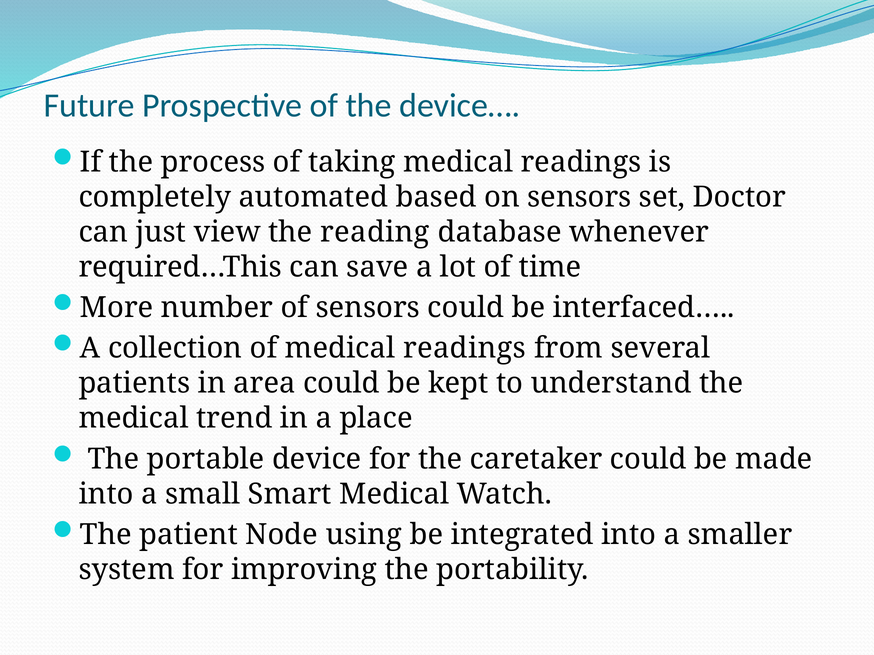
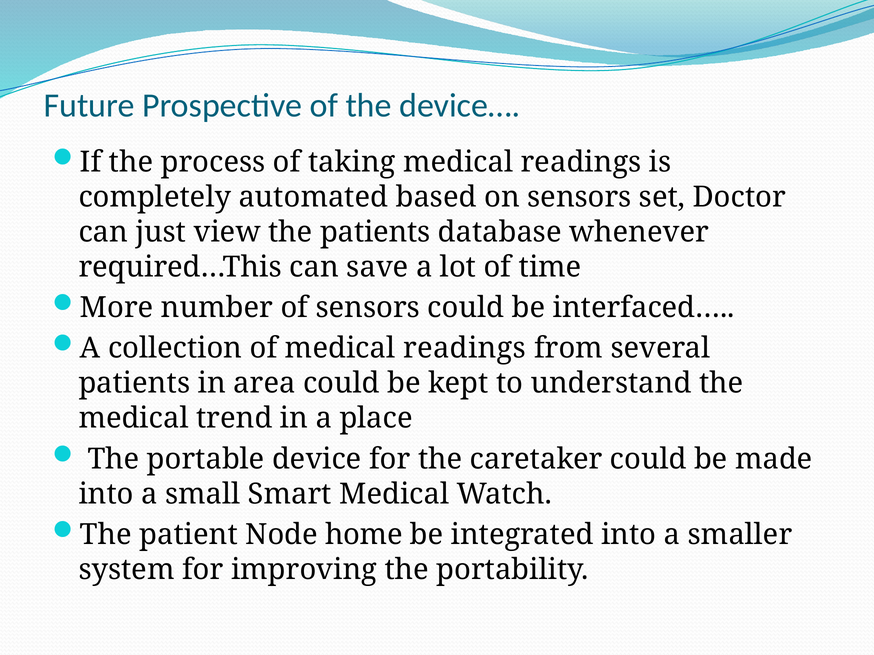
the reading: reading -> patients
using: using -> home
